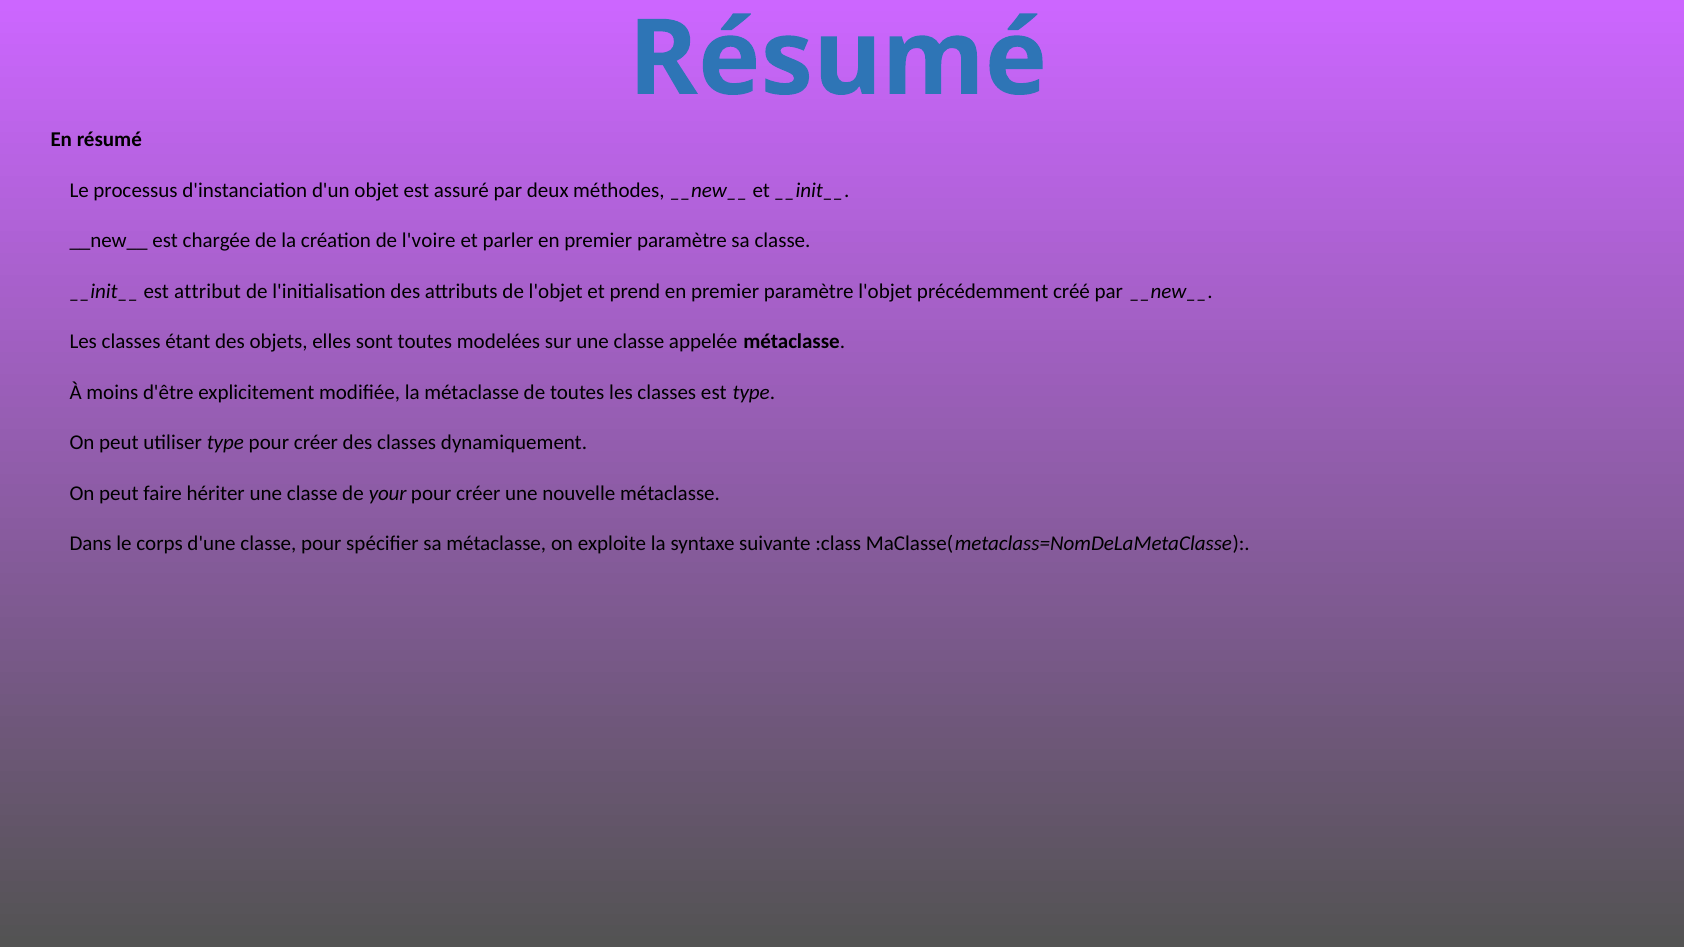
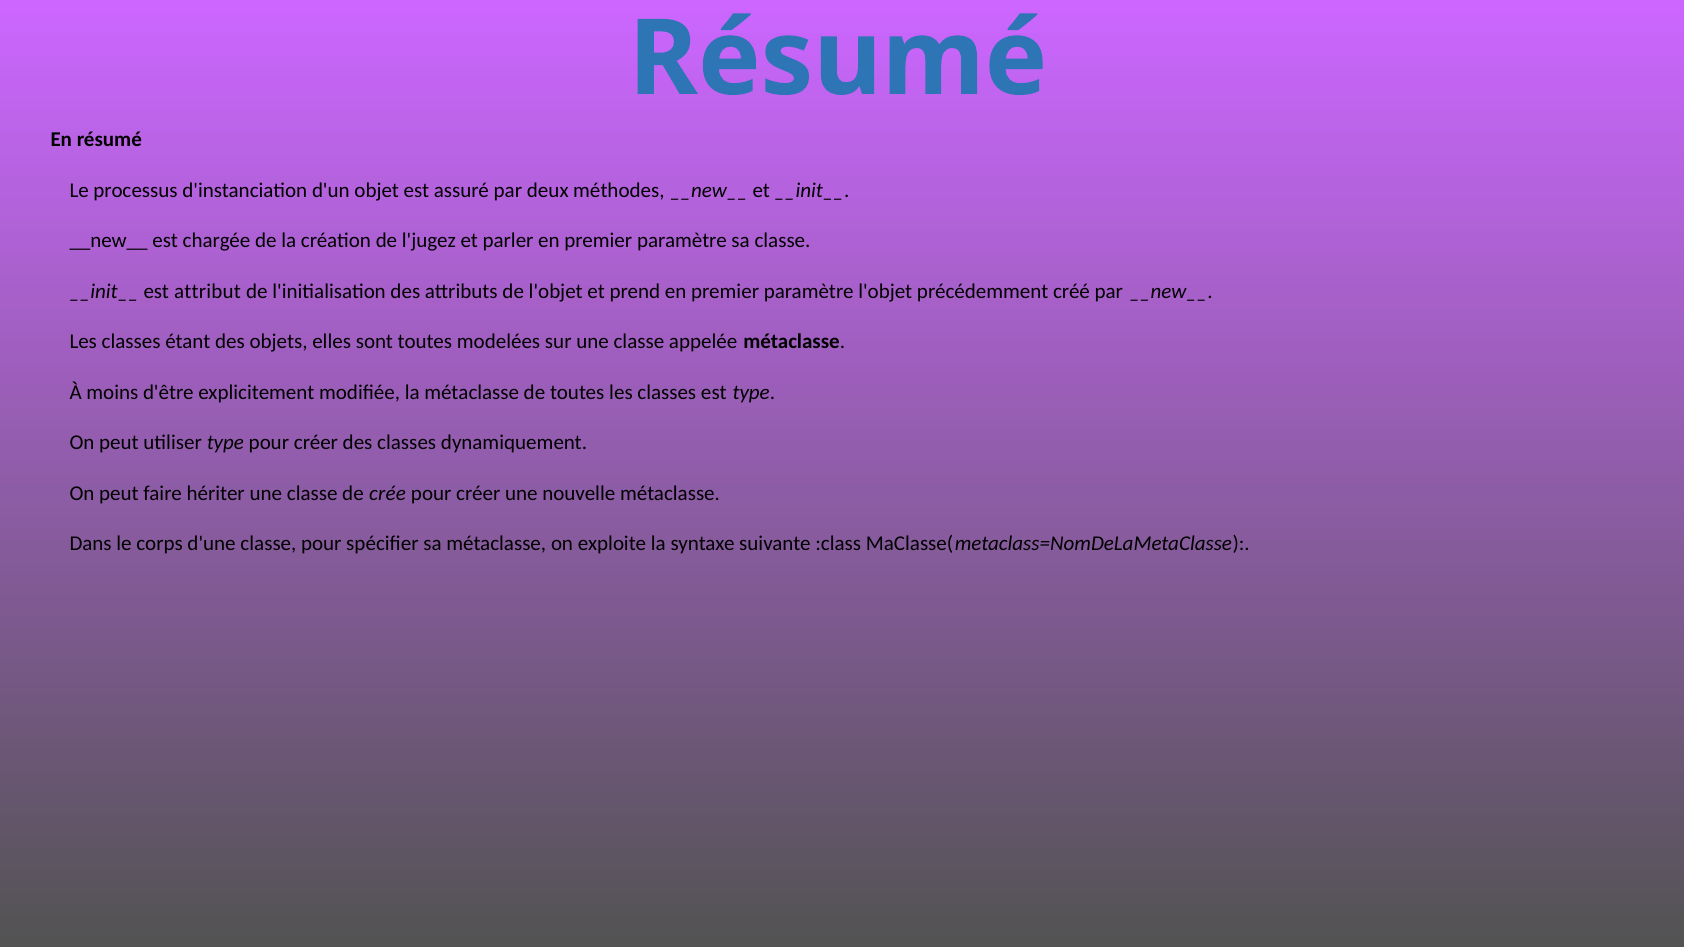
l'voire: l'voire -> l'jugez
your: your -> crée
